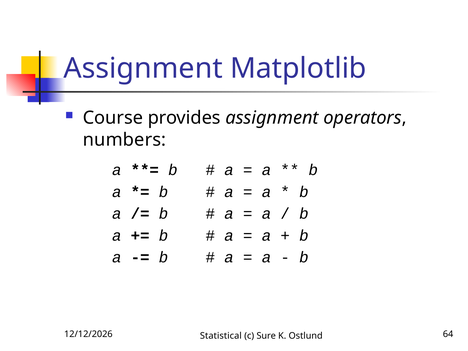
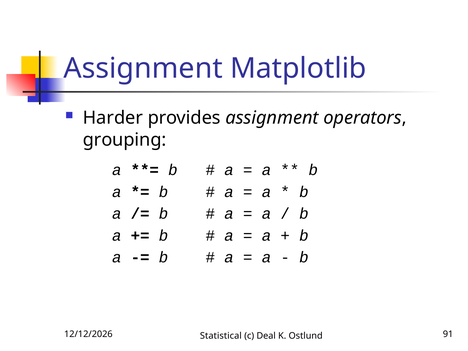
Course: Course -> Harder
numbers: numbers -> grouping
Sure: Sure -> Deal
64: 64 -> 91
